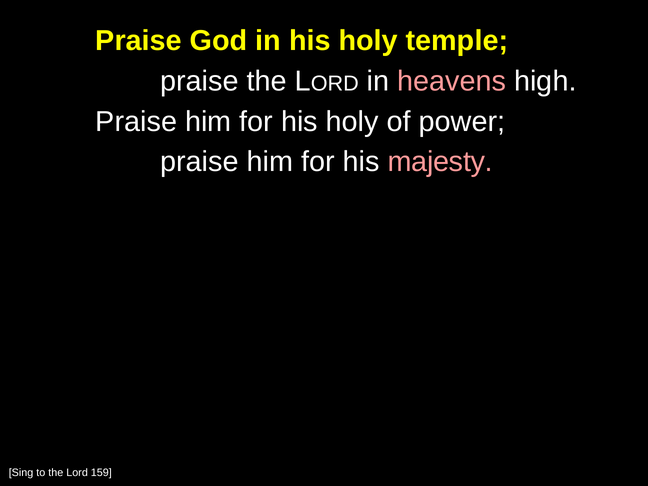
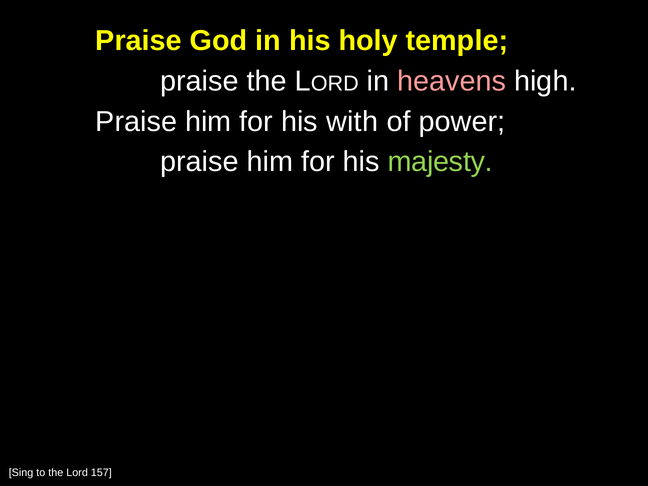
for his holy: holy -> with
majesty colour: pink -> light green
159: 159 -> 157
